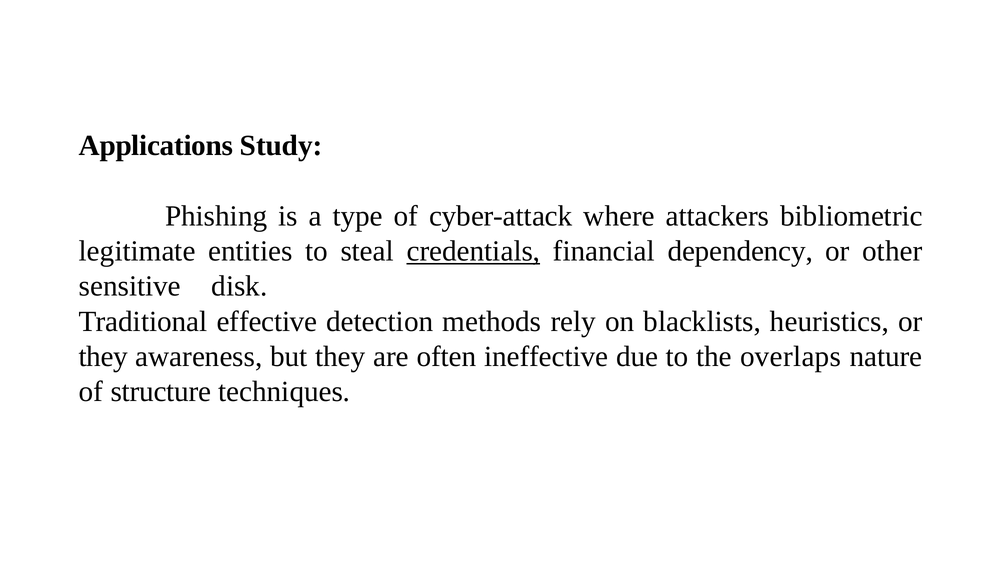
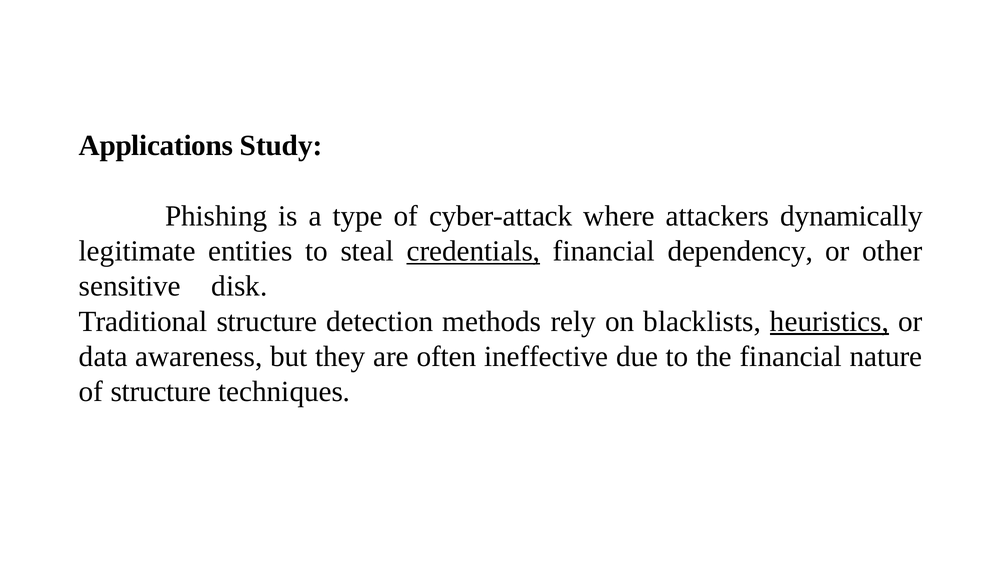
bibliometric: bibliometric -> dynamically
Traditional effective: effective -> structure
heuristics underline: none -> present
they at (103, 357): they -> data
the overlaps: overlaps -> financial
